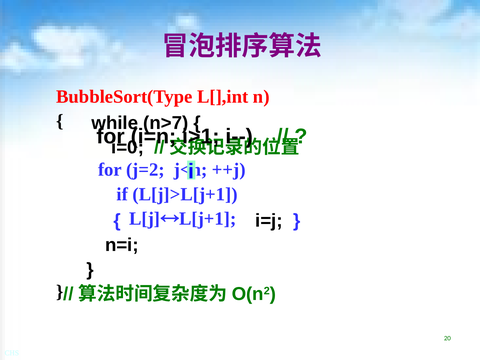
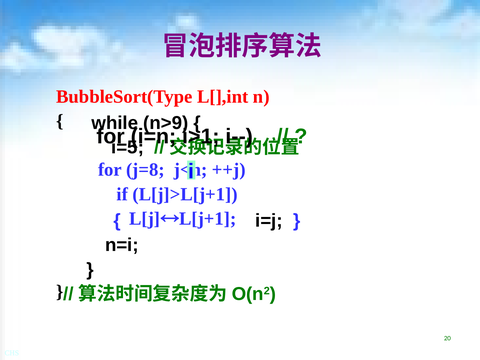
n>7: n>7 -> n>9
i=0: i=0 -> i=5
j=2: j=2 -> j=8
